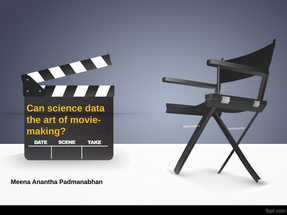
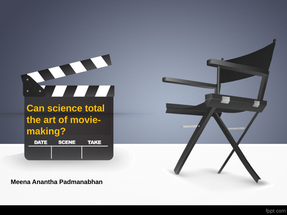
data: data -> total
